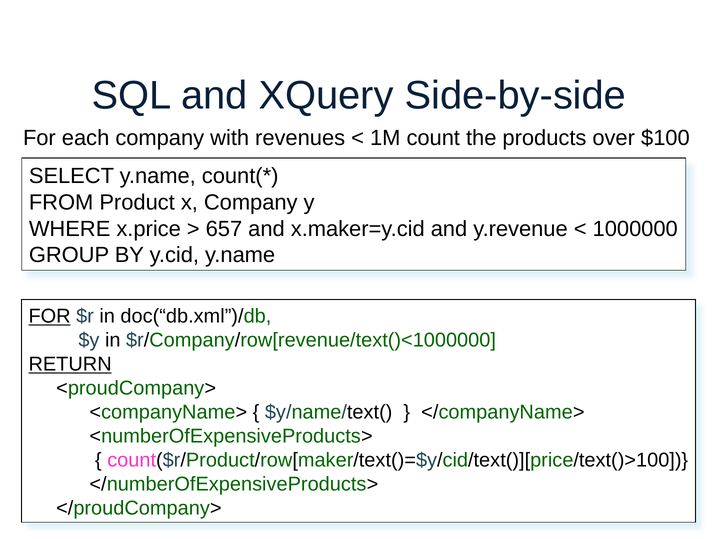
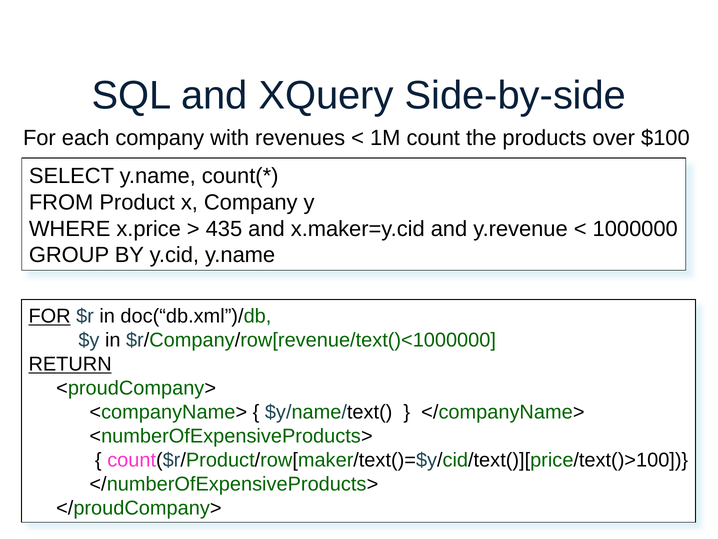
657: 657 -> 435
